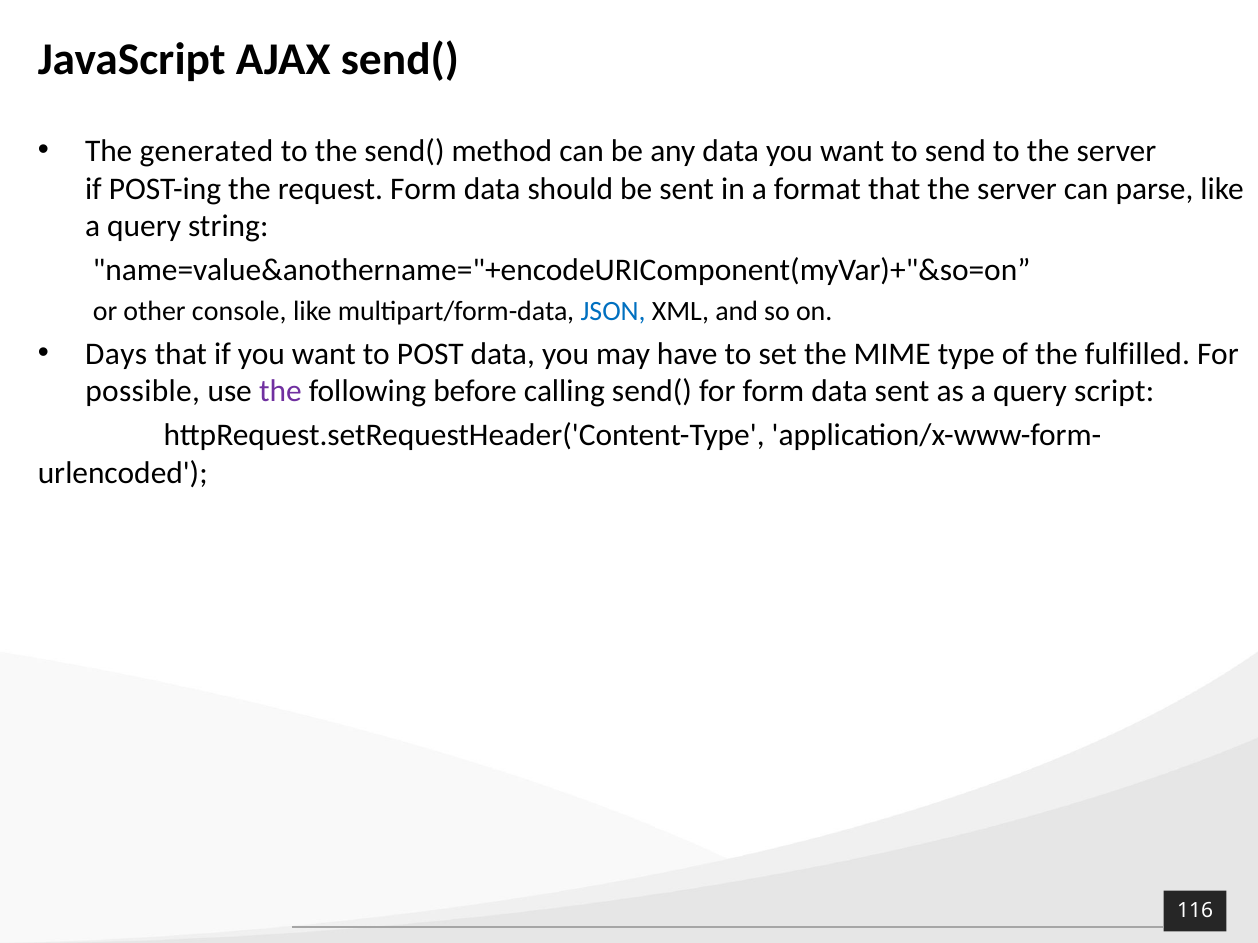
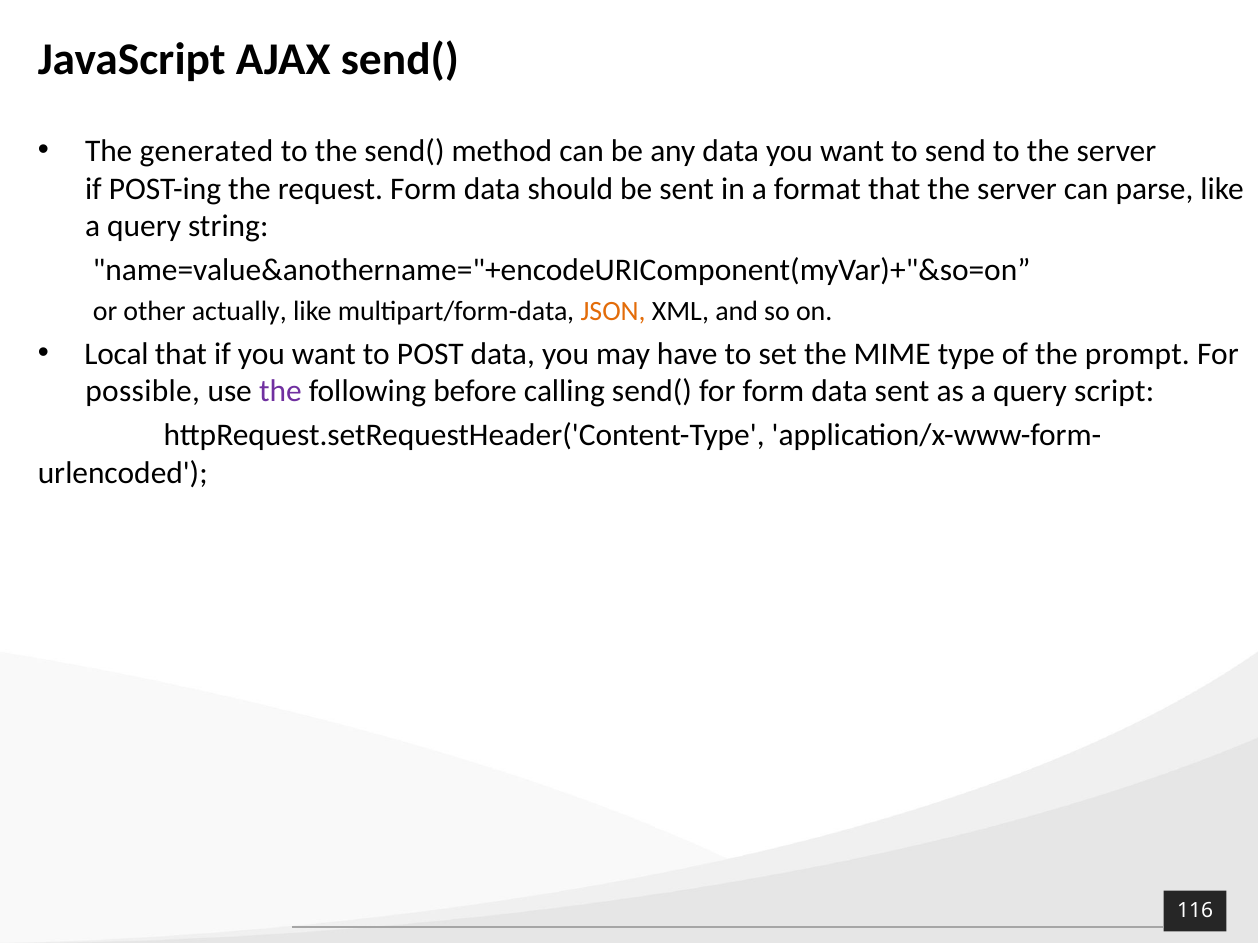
console: console -> actually
JSON colour: blue -> orange
Days: Days -> Local
fulfilled: fulfilled -> prompt
